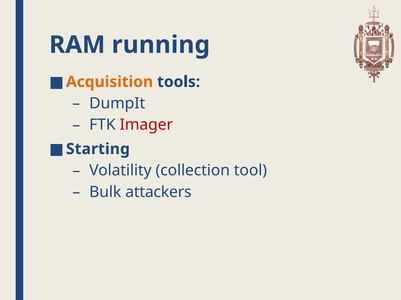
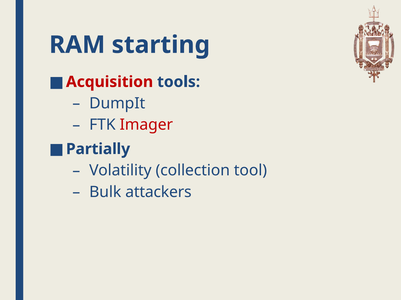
running: running -> starting
Acquisition colour: orange -> red
Starting: Starting -> Partially
